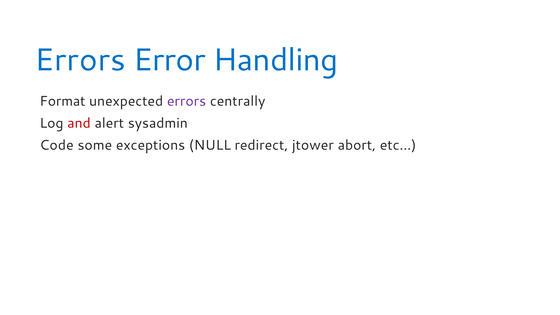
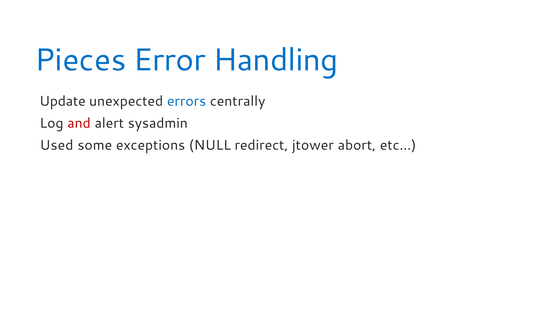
Errors at (80, 60): Errors -> Pieces
Format: Format -> Update
errors at (187, 101) colour: purple -> blue
Code: Code -> Used
